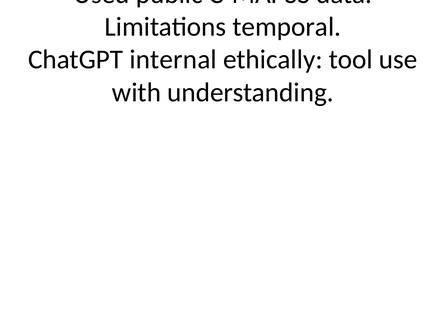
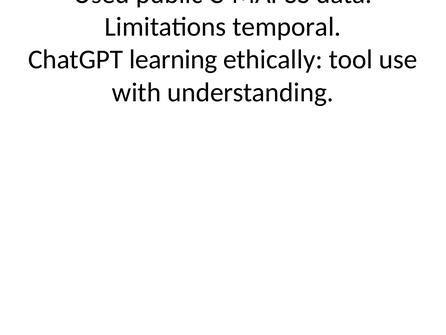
internal: internal -> learning
